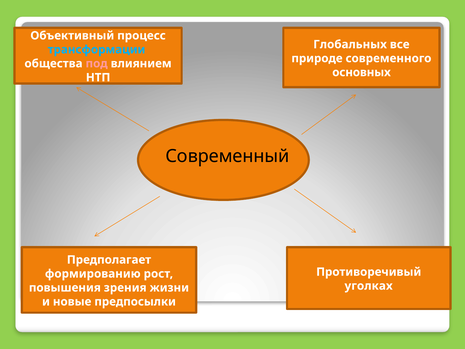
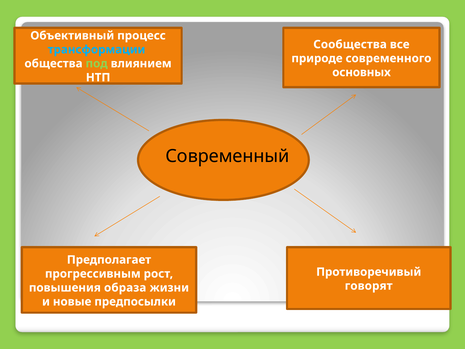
Глобальных: Глобальных -> Сообщества
под colour: pink -> light green
формированию: формированию -> прогрессивным
уголках: уголках -> говорят
зрения: зрения -> образа
